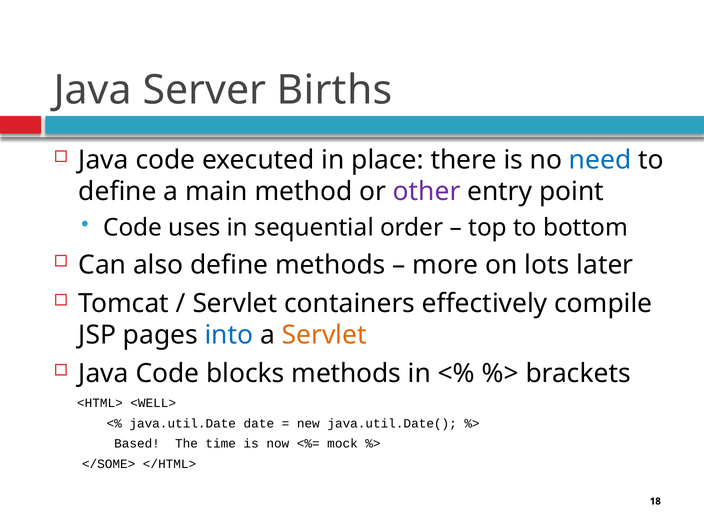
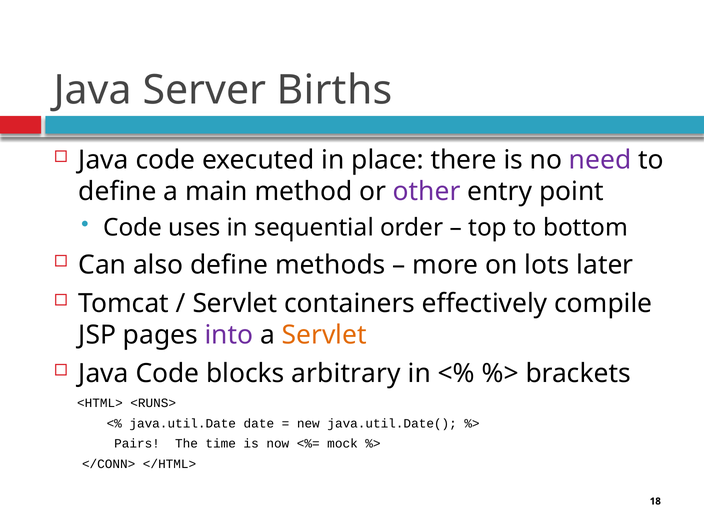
need colour: blue -> purple
into colour: blue -> purple
blocks methods: methods -> arbitrary
<WELL>: <WELL> -> <RUNS>
Based: Based -> Pairs
</SOME>: </SOME> -> </CONN>
